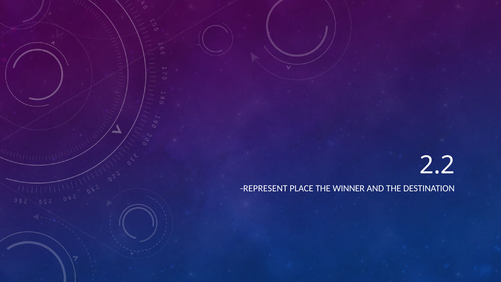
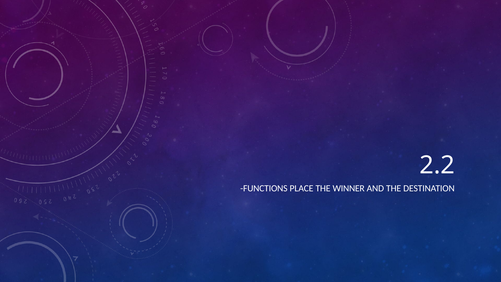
REPRESENT: REPRESENT -> FUNCTIONS
